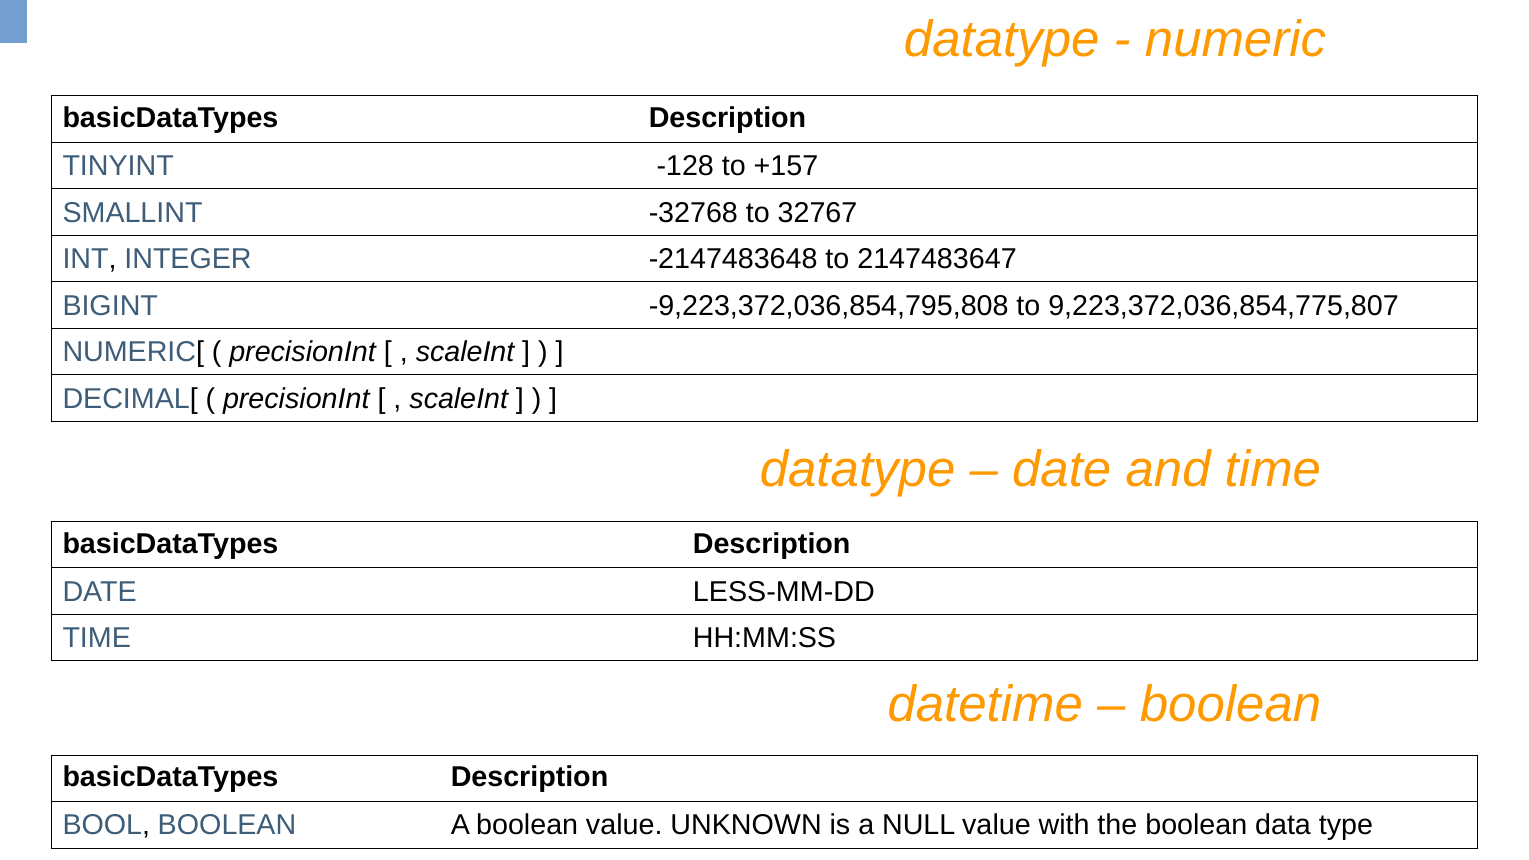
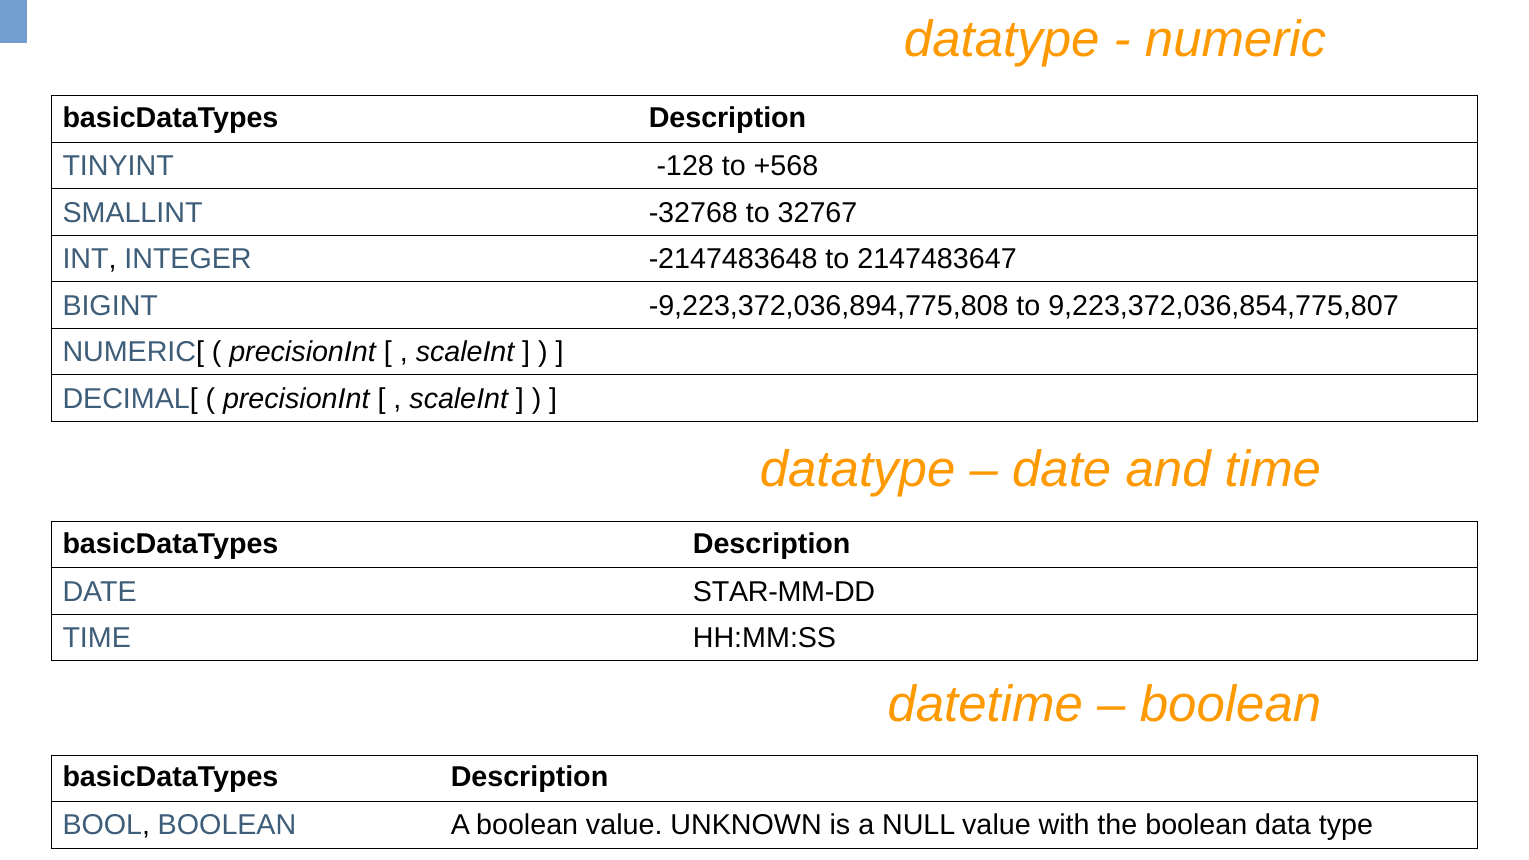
+157: +157 -> +568
-9,223,372,036,854,795,808: -9,223,372,036,854,795,808 -> -9,223,372,036,894,775,808
LESS-MM-DD: LESS-MM-DD -> STAR-MM-DD
